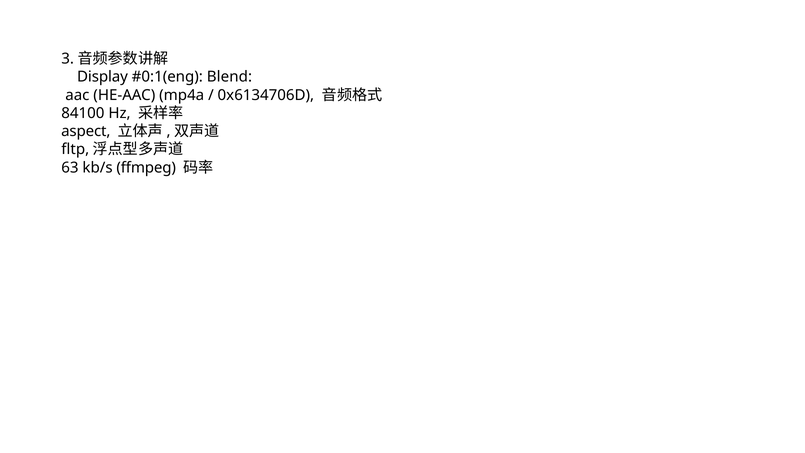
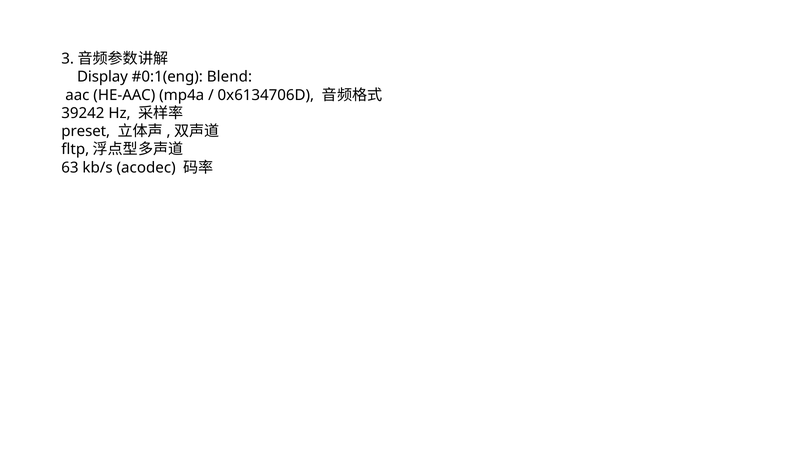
84100: 84100 -> 39242
aspect: aspect -> preset
ffmpeg: ffmpeg -> acodec
